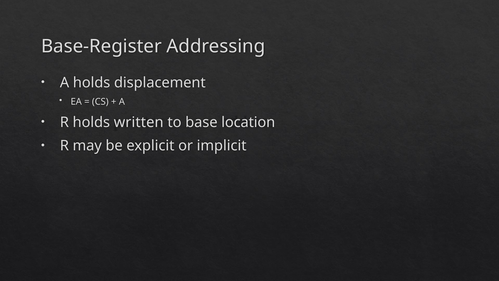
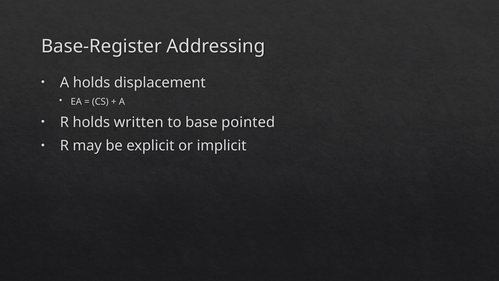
location: location -> pointed
